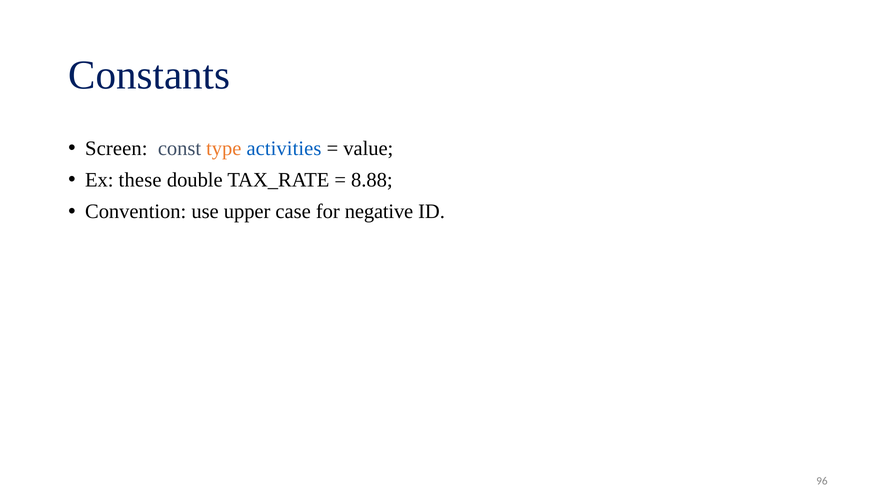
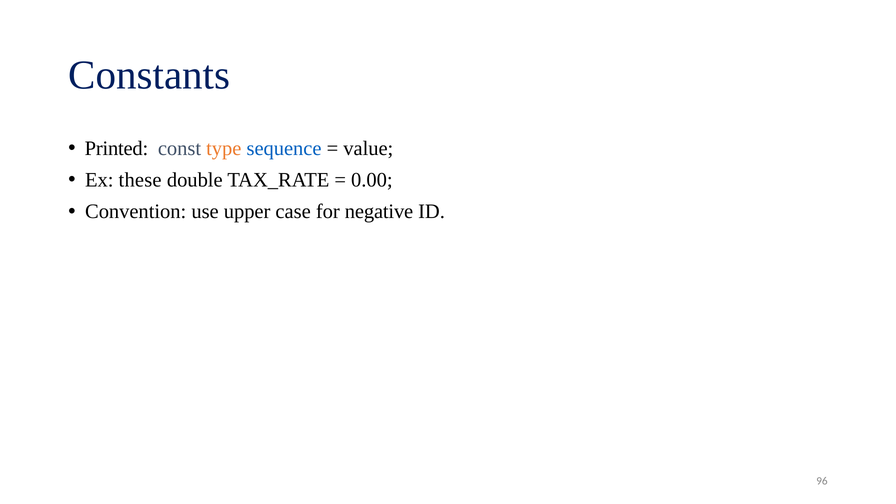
Screen: Screen -> Printed
activities: activities -> sequence
8.88: 8.88 -> 0.00
